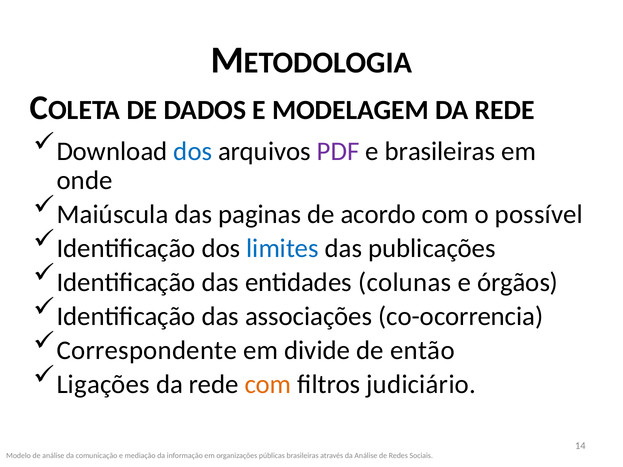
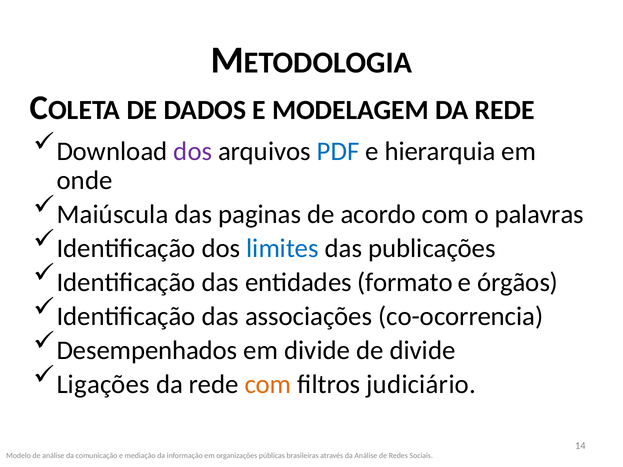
dos at (193, 152) colour: blue -> purple
PDF colour: purple -> blue
e brasileiras: brasileiras -> hierarquia
possível: possível -> palavras
colunas: colunas -> formato
Correspondente: Correspondente -> Desempenhados
de então: então -> divide
